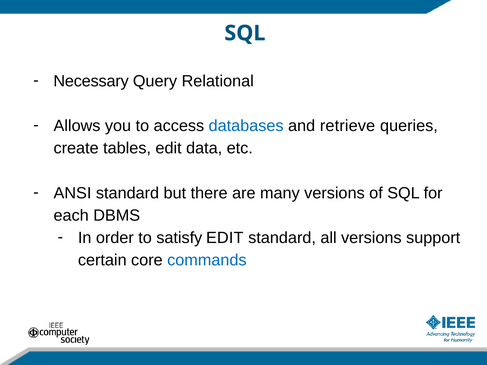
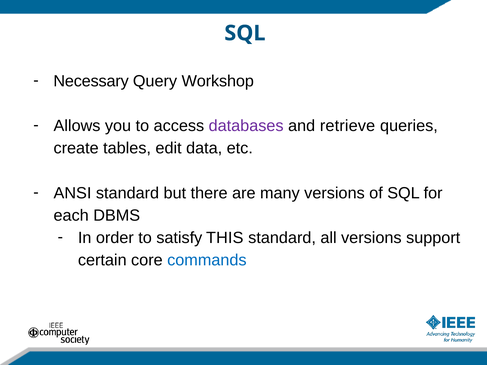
Relational: Relational -> Workshop
databases colour: blue -> purple
satisfy EDIT: EDIT -> THIS
